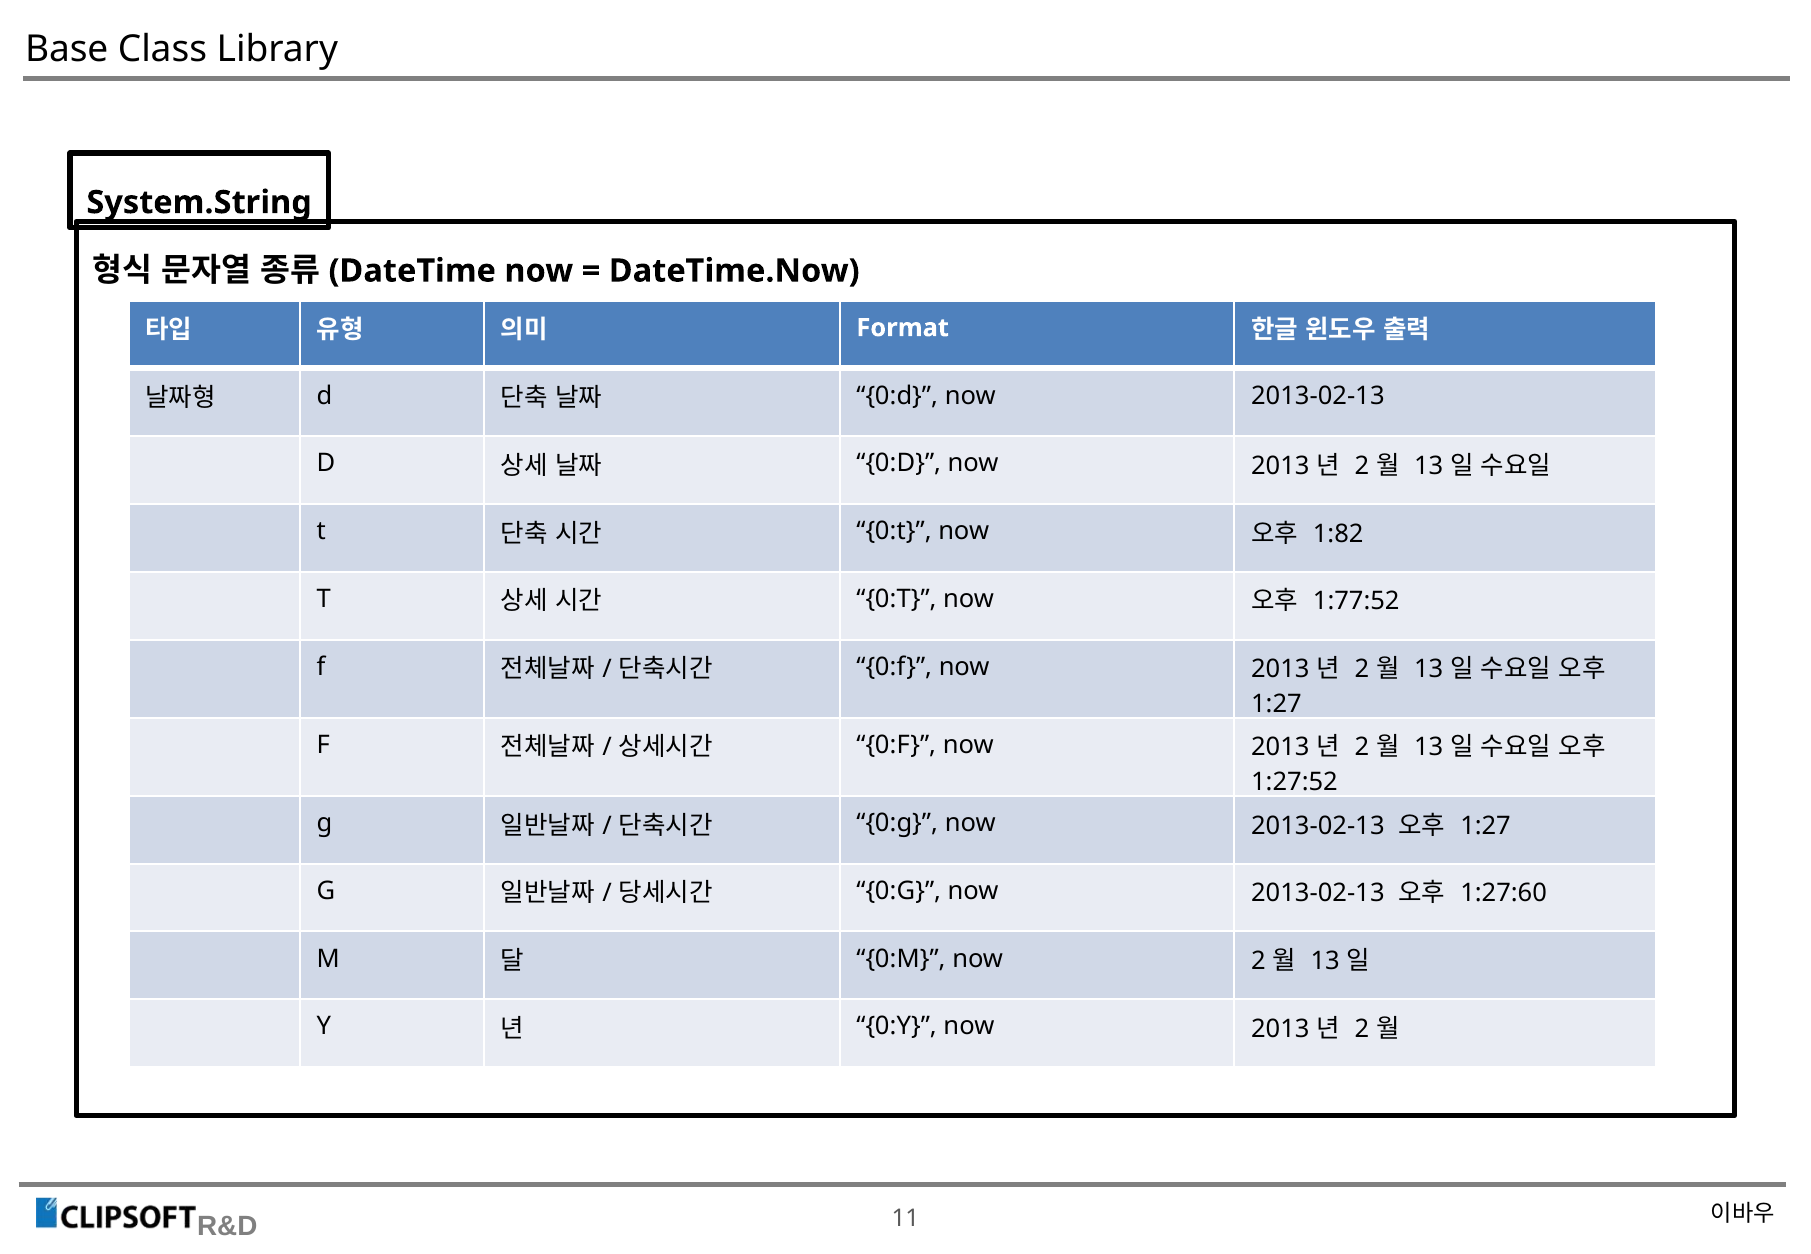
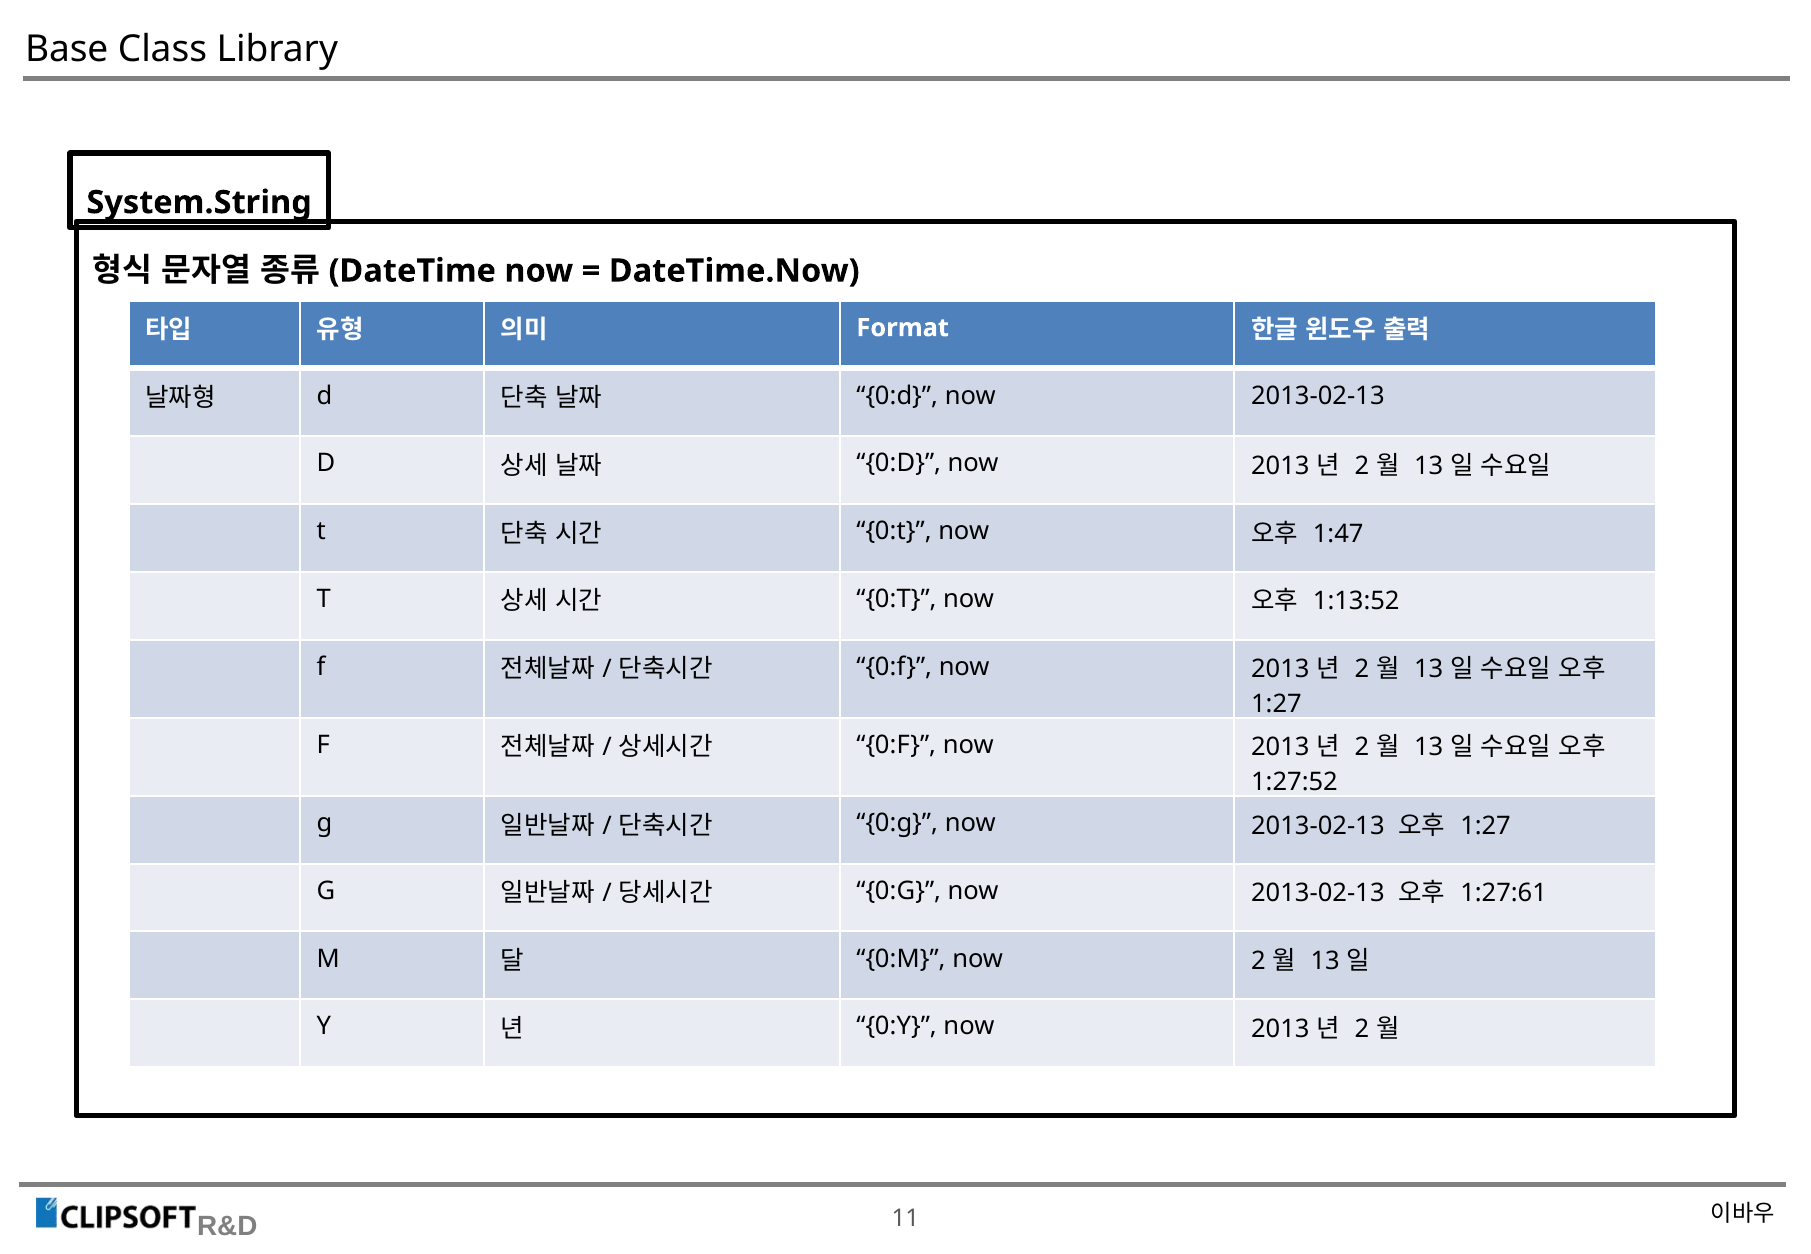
1:82: 1:82 -> 1:47
1:77:52: 1:77:52 -> 1:13:52
1:27:60: 1:27:60 -> 1:27:61
